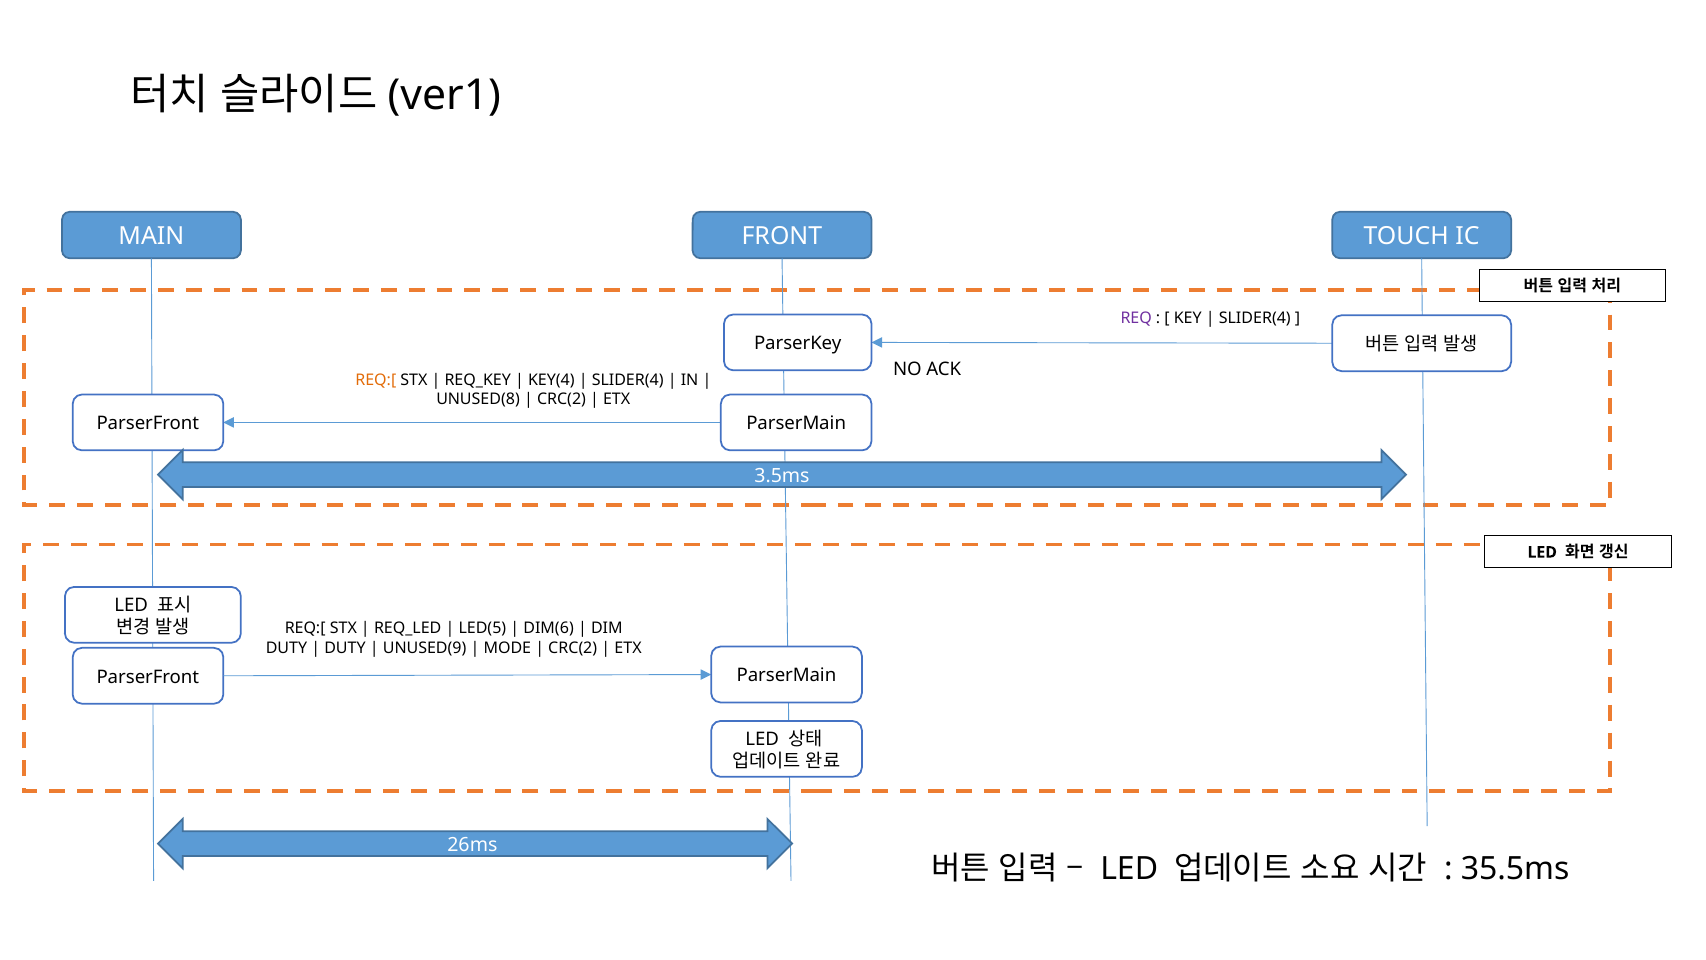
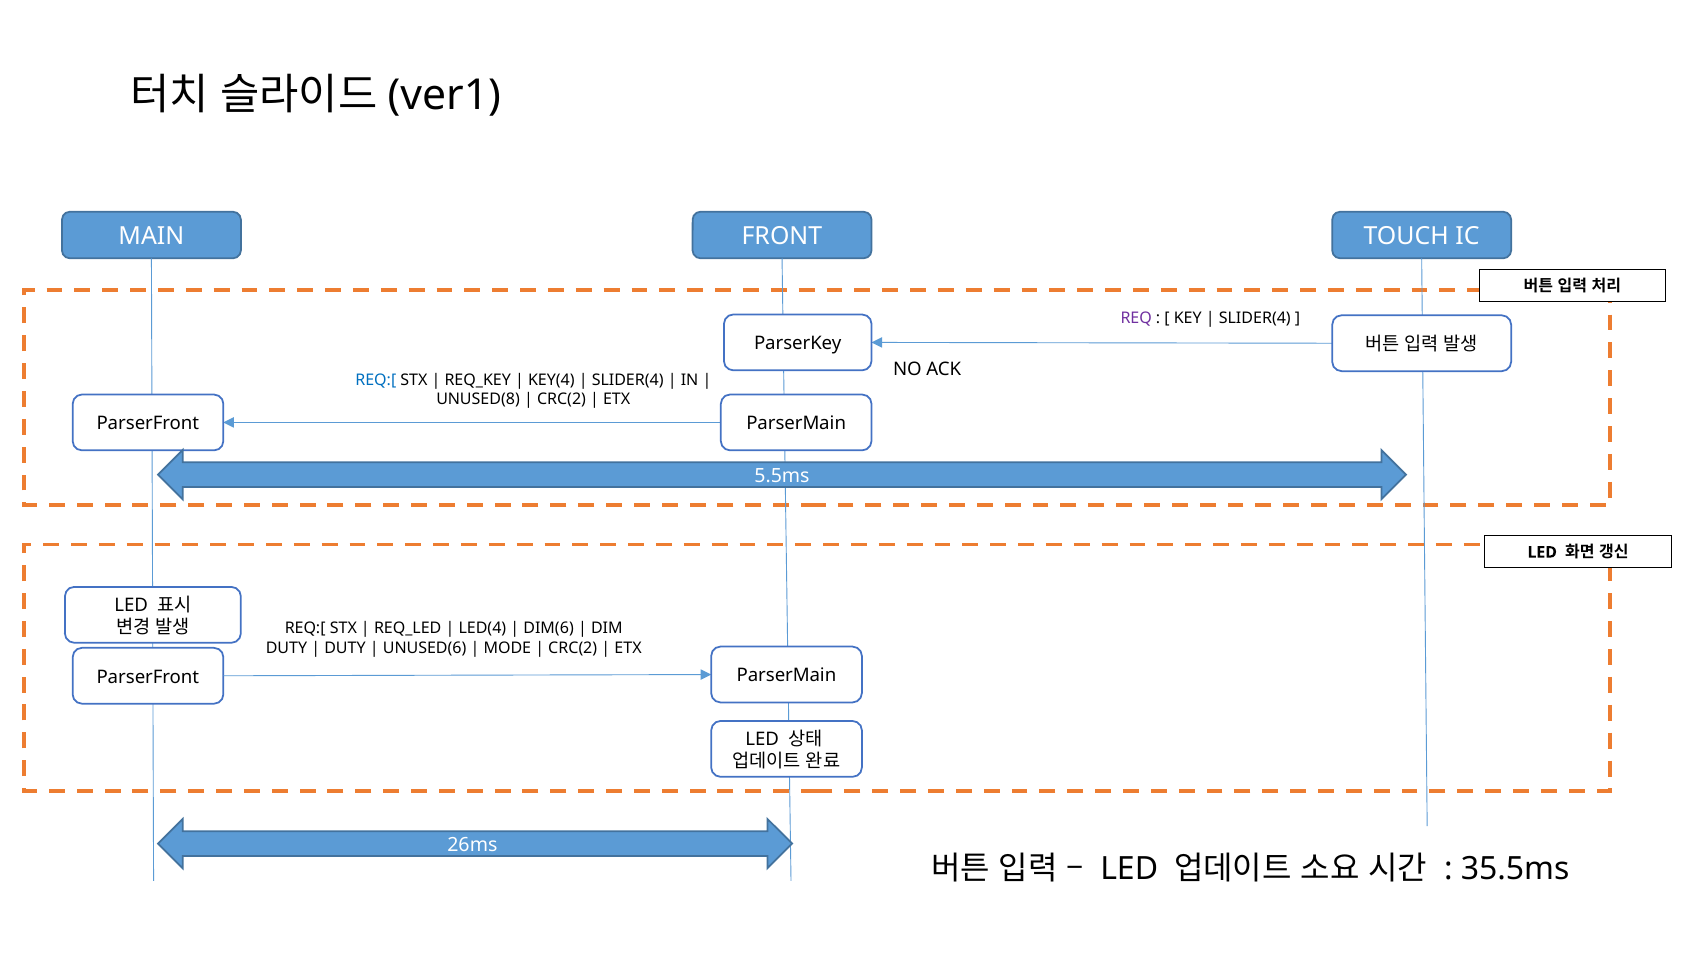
REQ:[ at (376, 380) colour: orange -> blue
3.5ms: 3.5ms -> 5.5ms
LED(5: LED(5 -> LED(4
UNUSED(9: UNUSED(9 -> UNUSED(6
